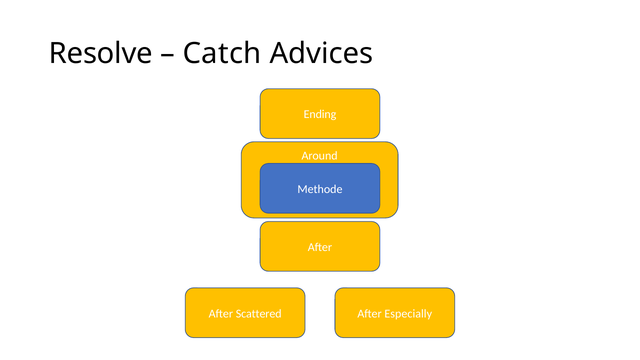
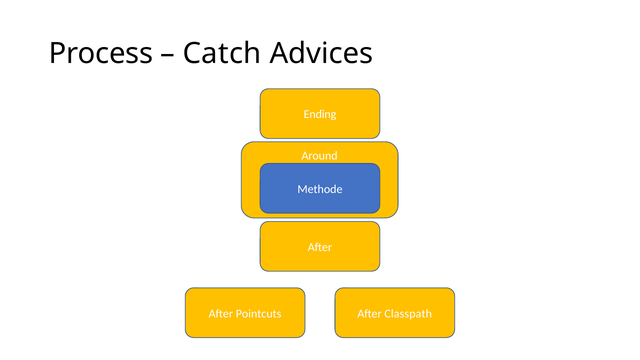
Resolve: Resolve -> Process
Scattered: Scattered -> Pointcuts
Especially: Especially -> Classpath
